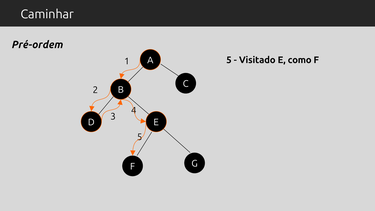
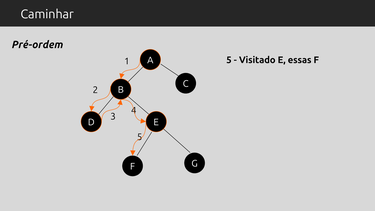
como: como -> essas
